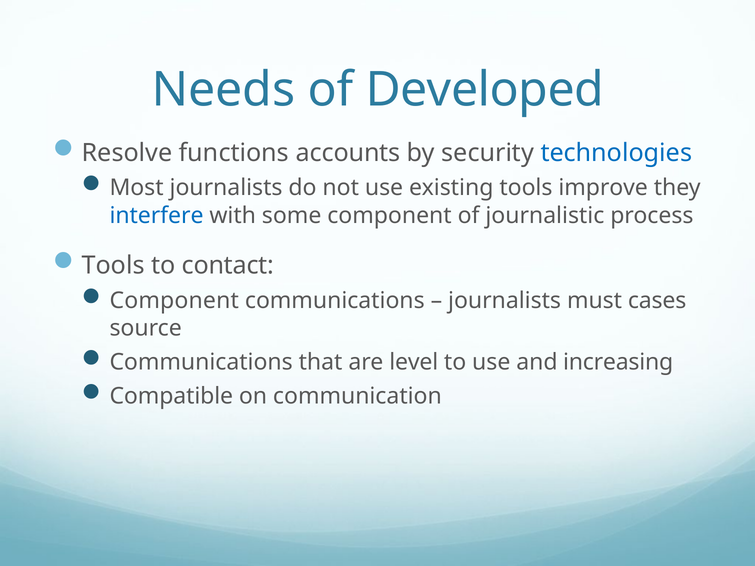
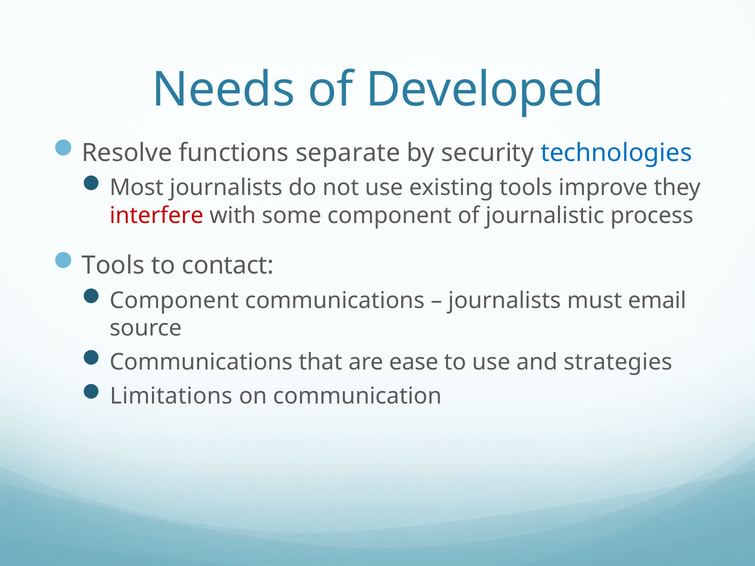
accounts: accounts -> separate
interfere colour: blue -> red
cases: cases -> email
level: level -> ease
increasing: increasing -> strategies
Compatible: Compatible -> Limitations
